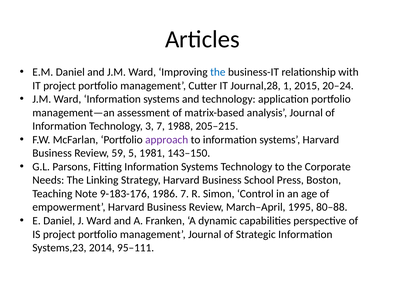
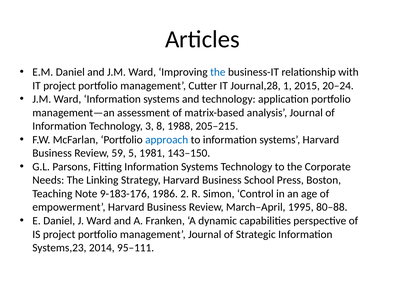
3 7: 7 -> 8
approach colour: purple -> blue
1986 7: 7 -> 2
